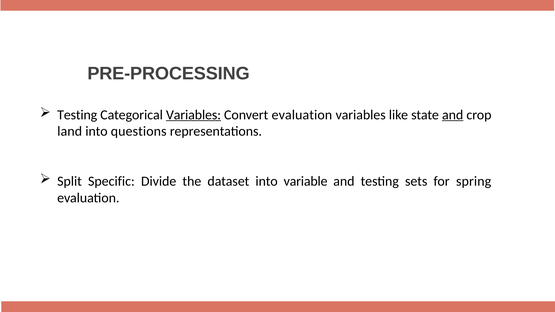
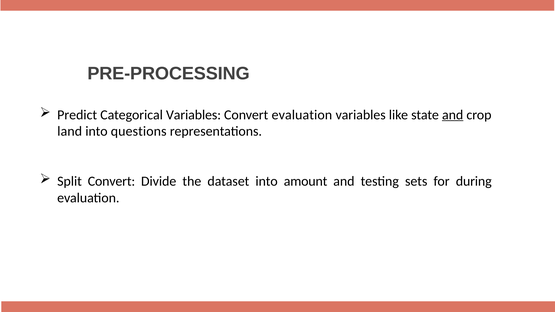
Testing at (77, 115): Testing -> Predict
Variables at (193, 115) underline: present -> none
Split Specific: Specific -> Convert
variable: variable -> amount
spring: spring -> during
